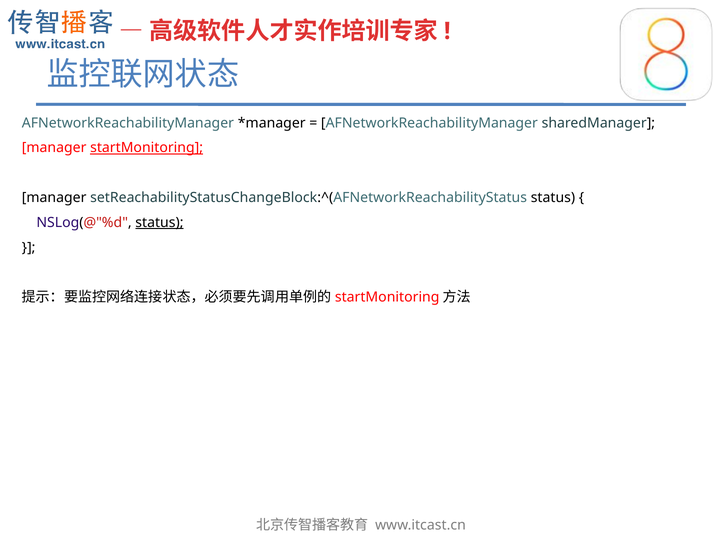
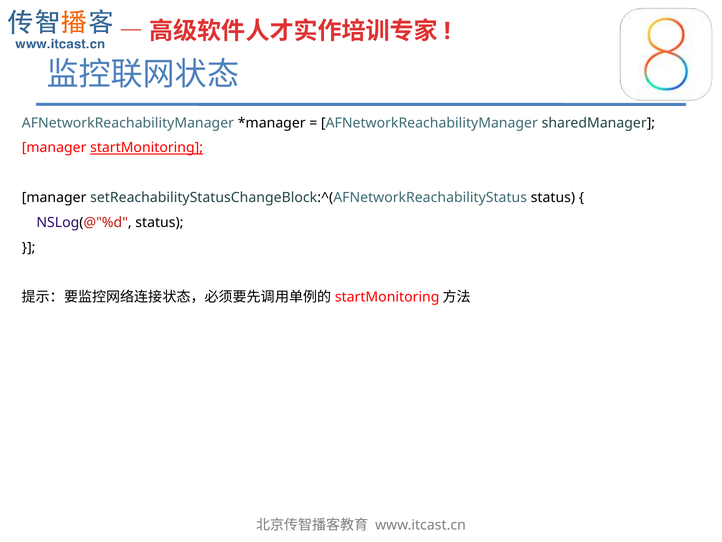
status at (159, 222) underline: present -> none
